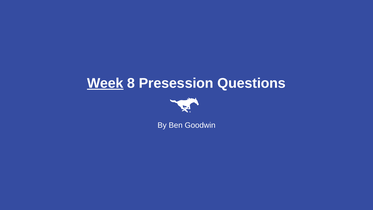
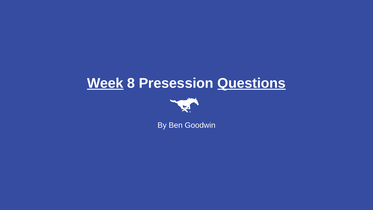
Questions underline: none -> present
